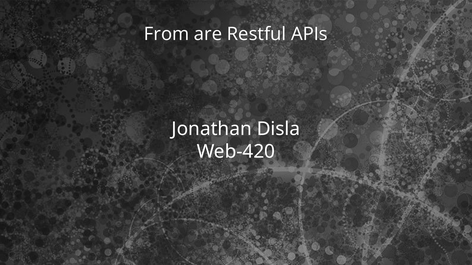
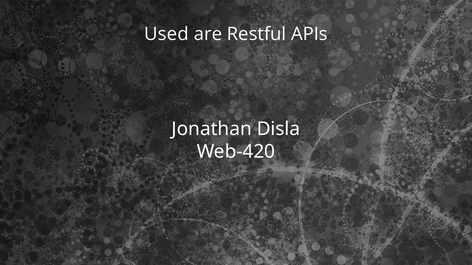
From: From -> Used
